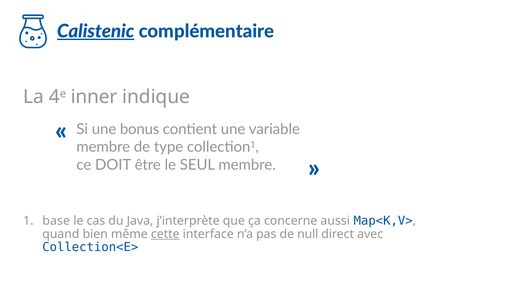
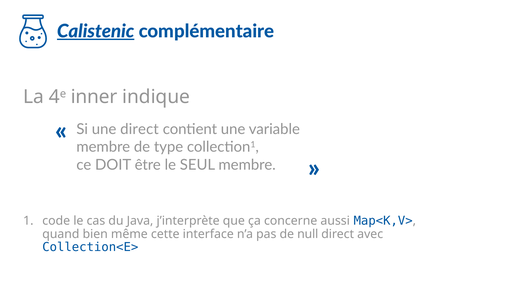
une bonus: bonus -> direct
base: base -> code
cette underline: present -> none
